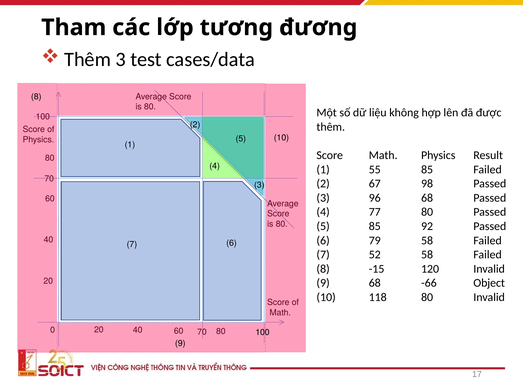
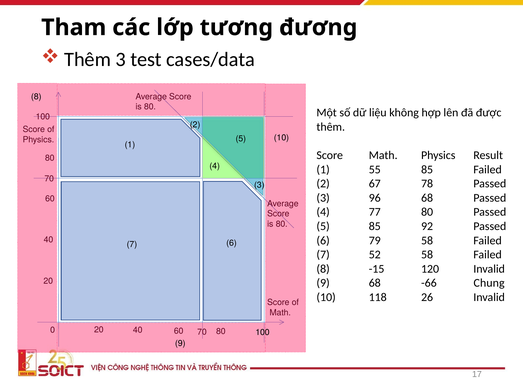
98: 98 -> 78
Object: Object -> Chung
118 80: 80 -> 26
